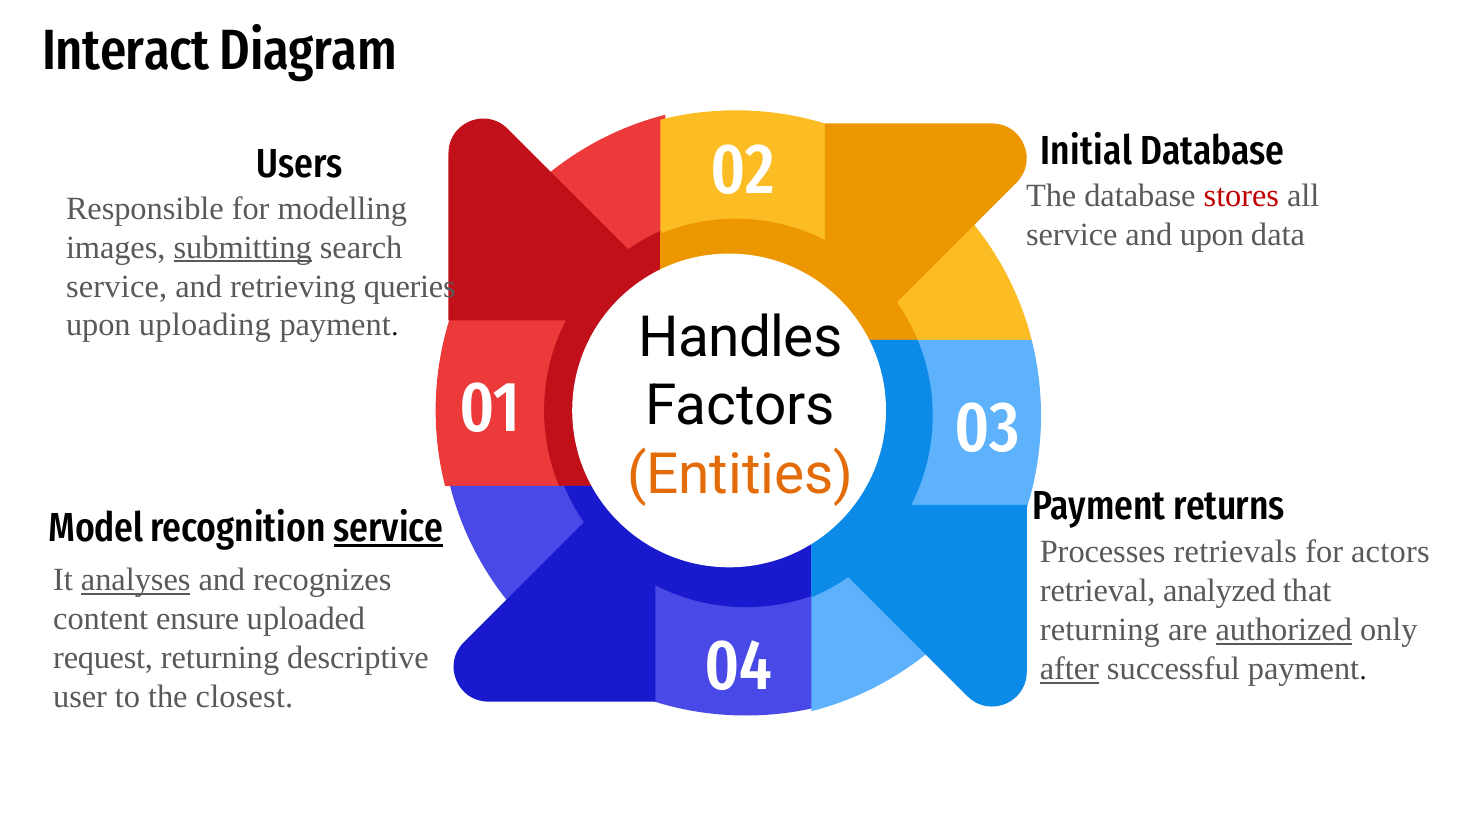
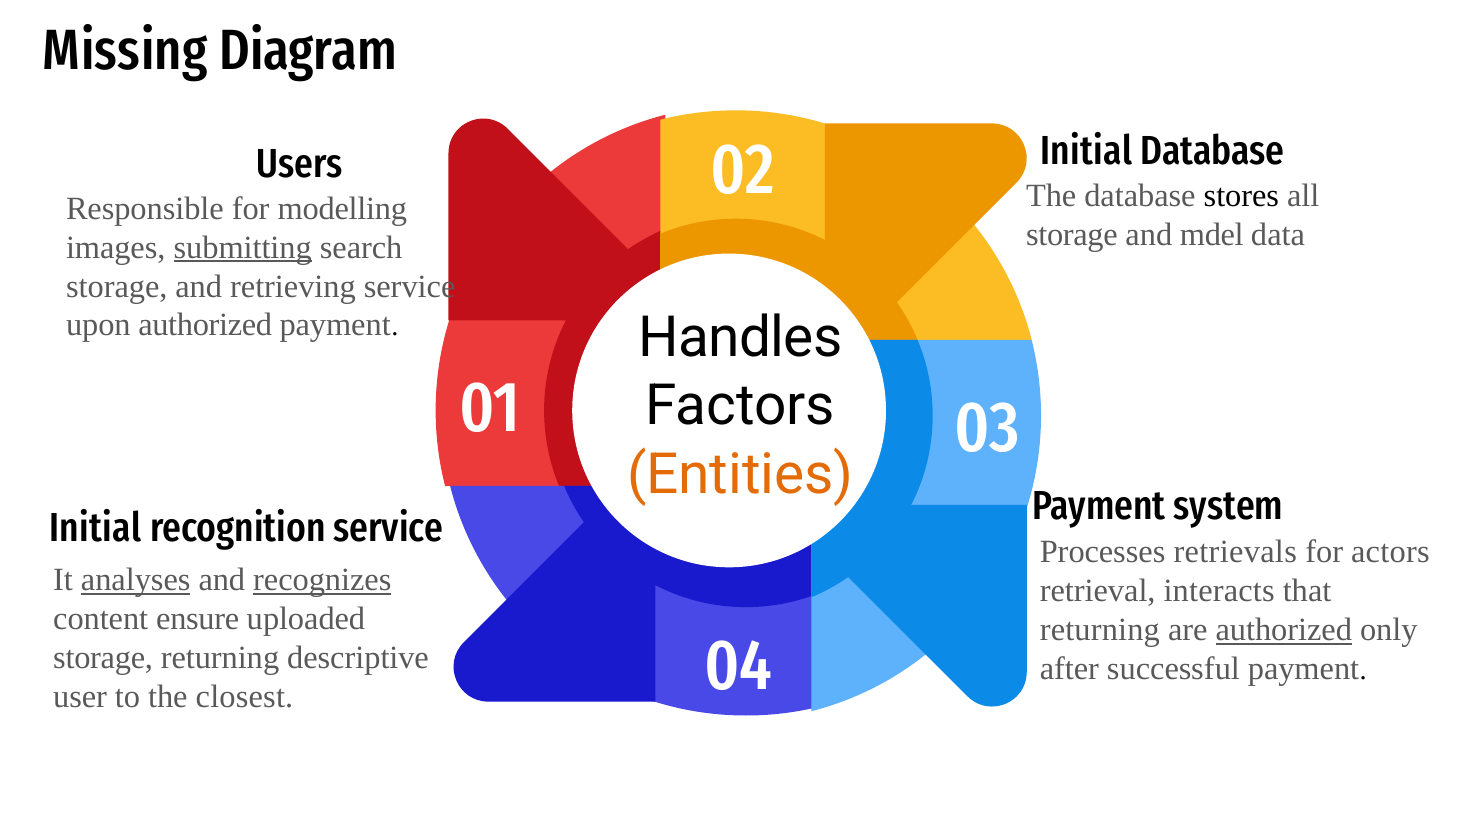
Interact: Interact -> Missing
stores colour: red -> black
service at (1072, 235): service -> storage
and upon: upon -> mdel
service at (117, 286): service -> storage
retrieving queries: queries -> service
upon uploading: uploading -> authorized
returns: returns -> system
Model at (96, 528): Model -> Initial
service at (389, 528) underline: present -> none
recognizes underline: none -> present
analyzed: analyzed -> interacts
request at (103, 658): request -> storage
after underline: present -> none
